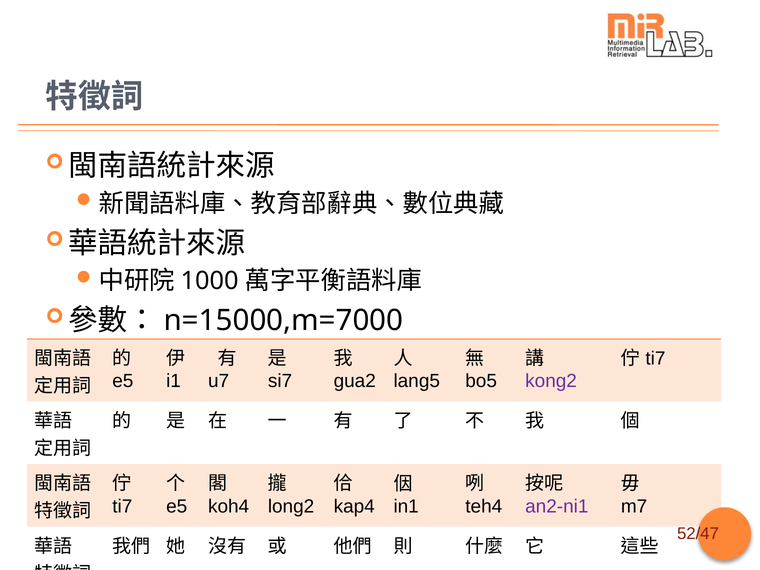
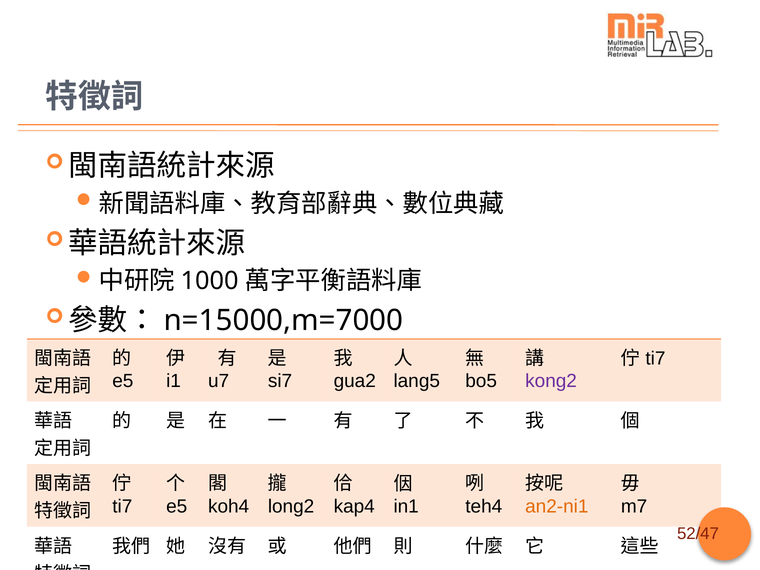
an2-ni1 colour: purple -> orange
